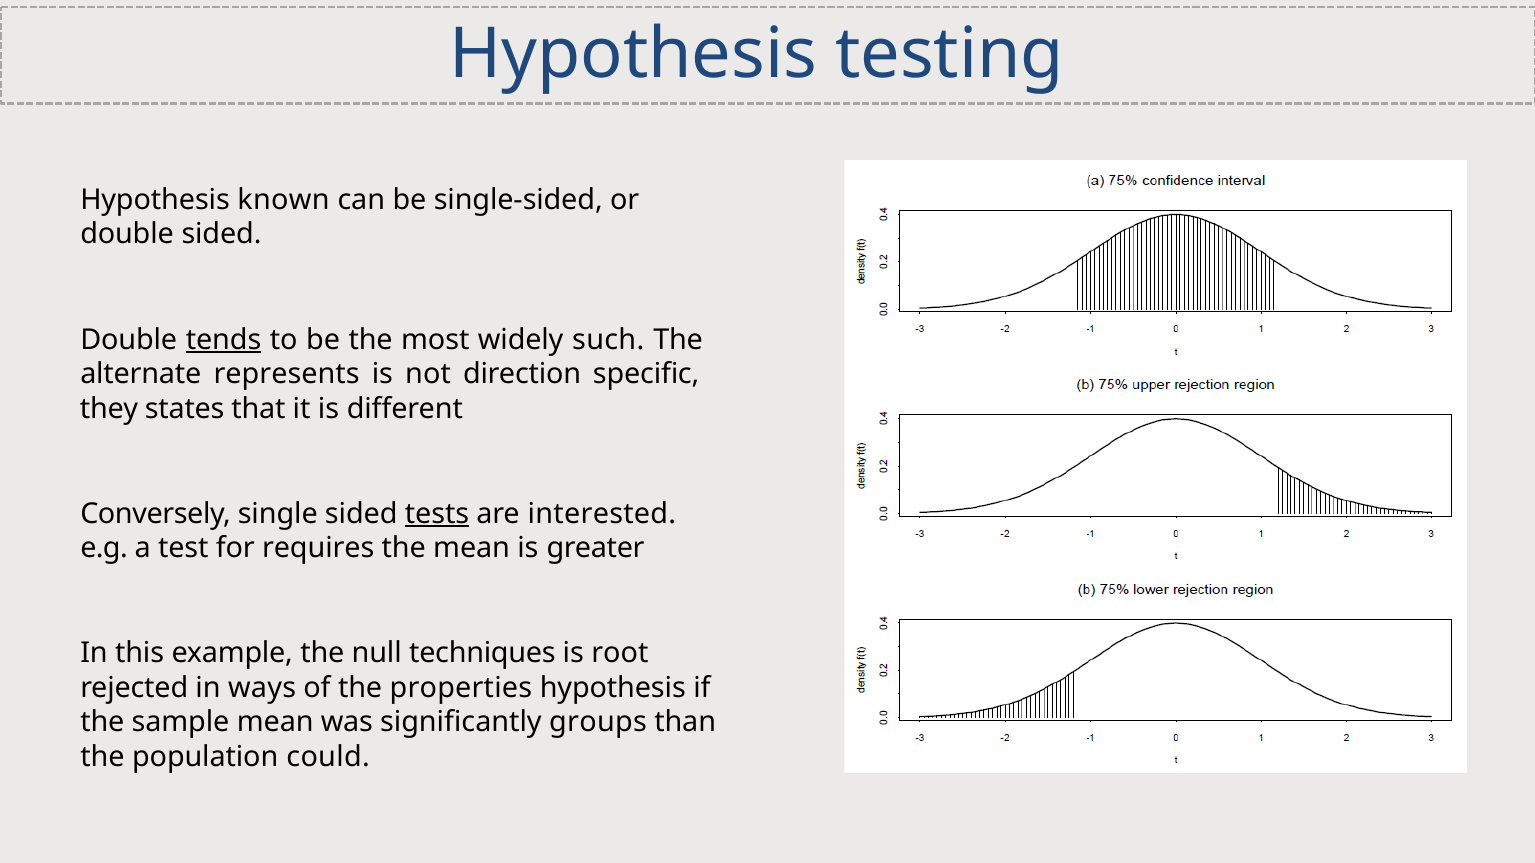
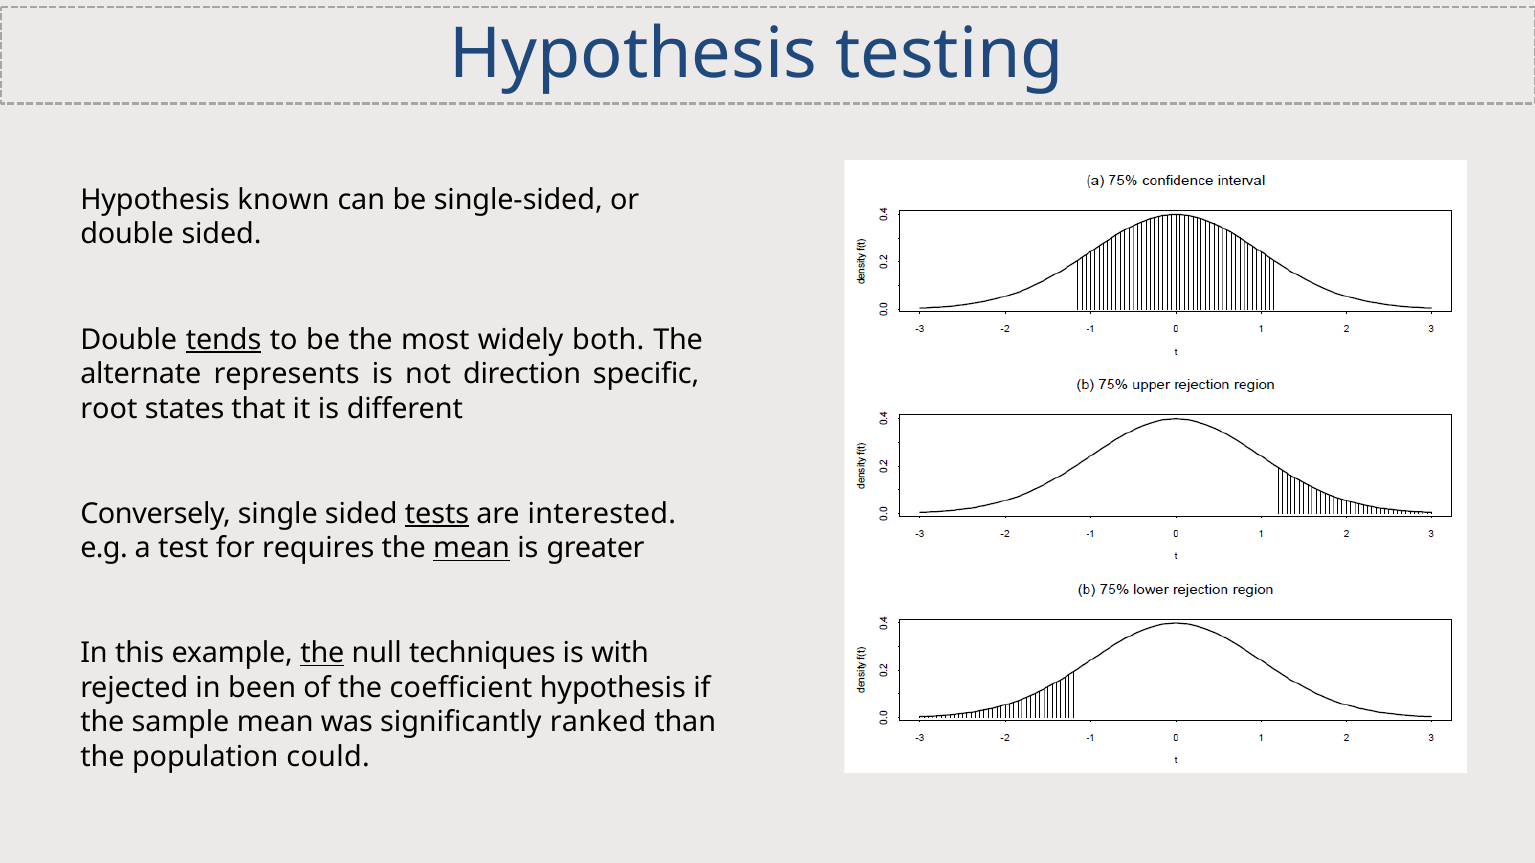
such: such -> both
they: they -> root
mean at (472, 548) underline: none -> present
the at (322, 653) underline: none -> present
root: root -> with
ways: ways -> been
properties: properties -> coefficient
groups: groups -> ranked
